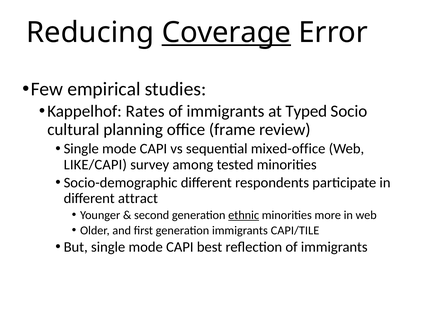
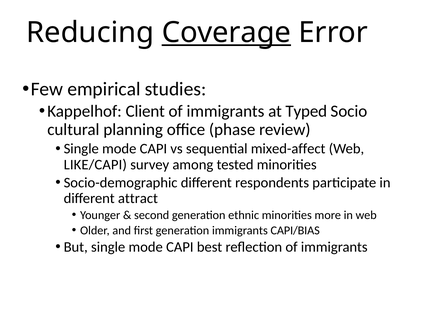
Rates: Rates -> Client
frame: frame -> phase
mixed-office: mixed-office -> mixed-affect
ethnic underline: present -> none
CAPI/TILE: CAPI/TILE -> CAPI/BIAS
